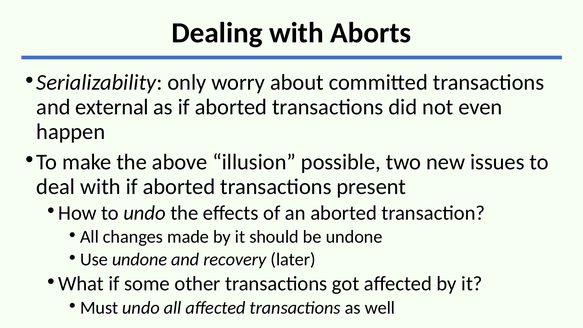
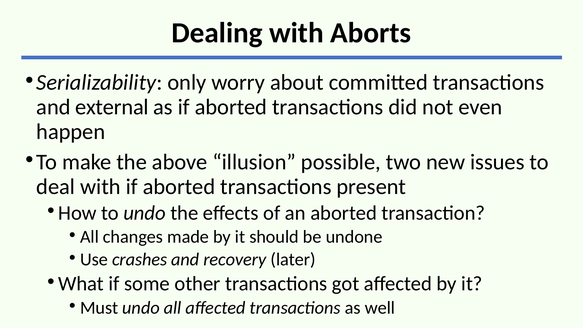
Use undone: undone -> crashes
